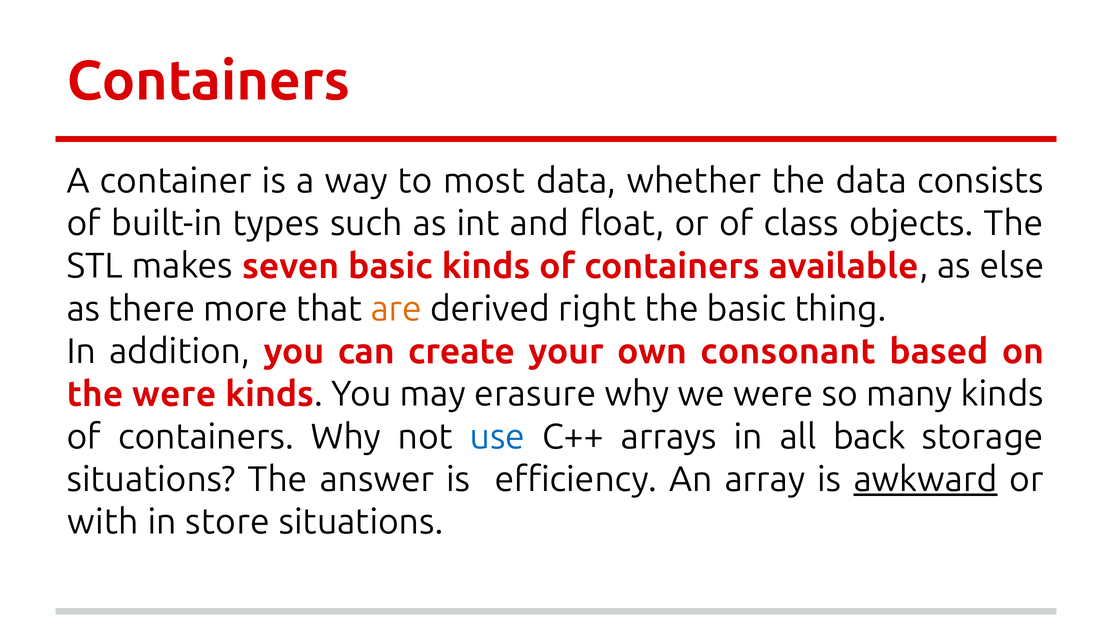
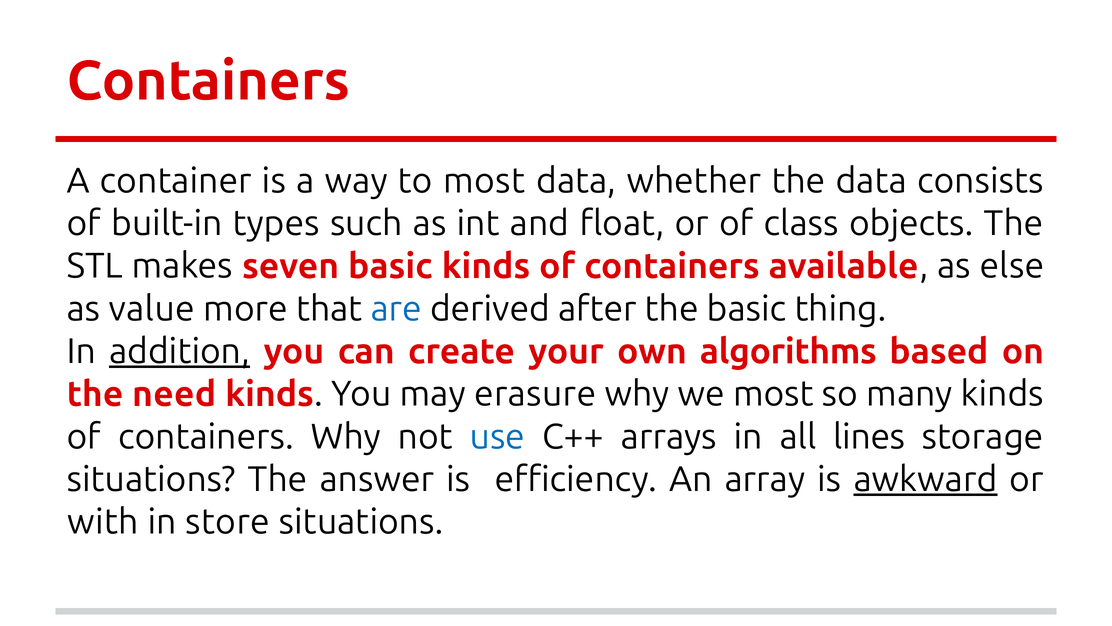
there: there -> value
are colour: orange -> blue
right: right -> after
addition underline: none -> present
consonant: consonant -> algorithms
the were: were -> need
we were: were -> most
back: back -> lines
